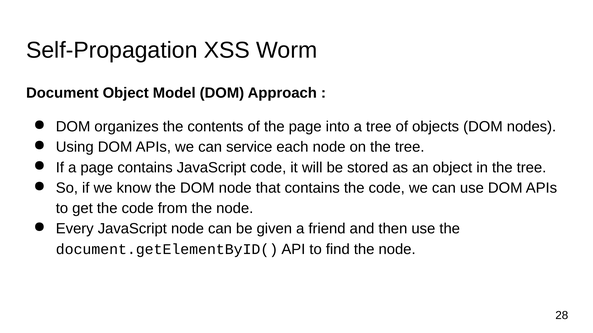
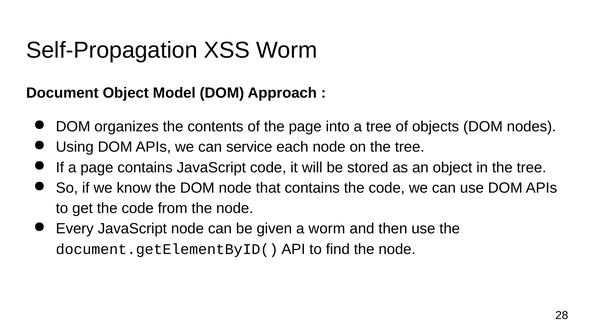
a friend: friend -> worm
